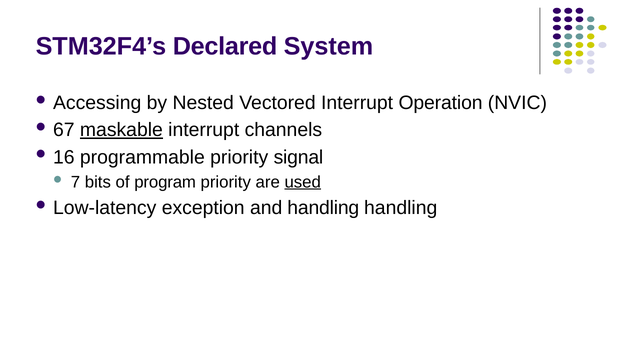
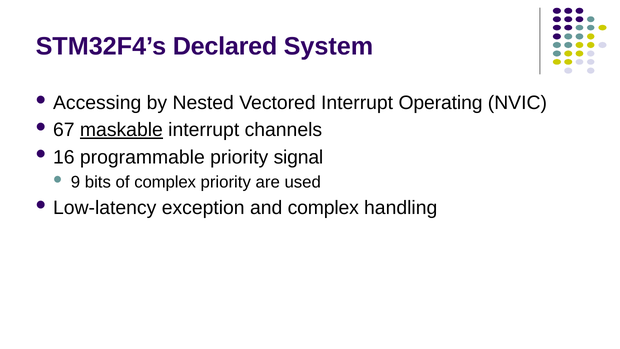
Operation: Operation -> Operating
7: 7 -> 9
of program: program -> complex
used underline: present -> none
and handling: handling -> complex
